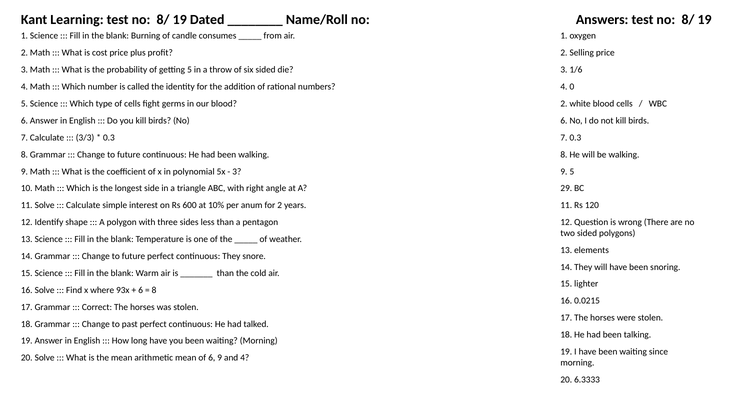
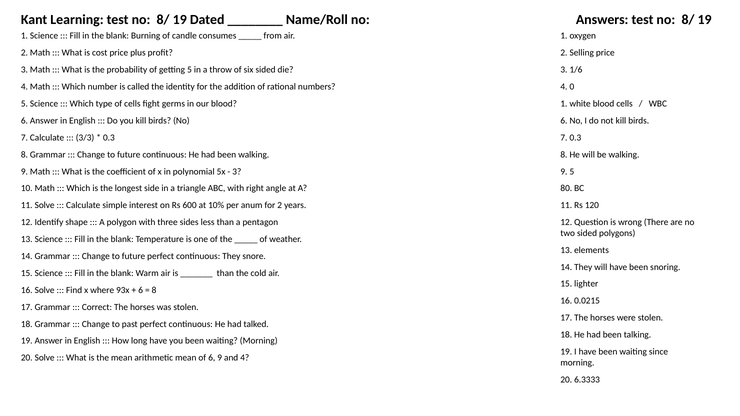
blood 2: 2 -> 1
29: 29 -> 80
